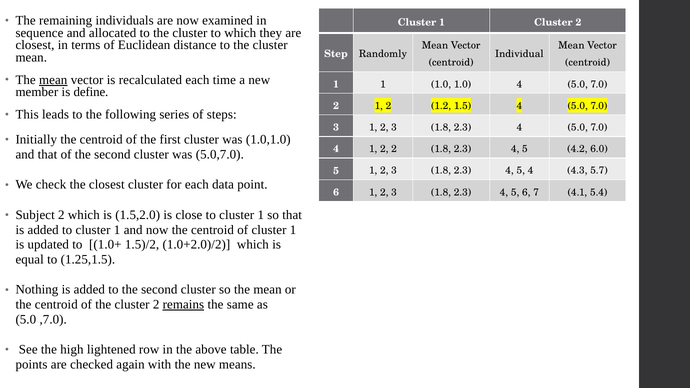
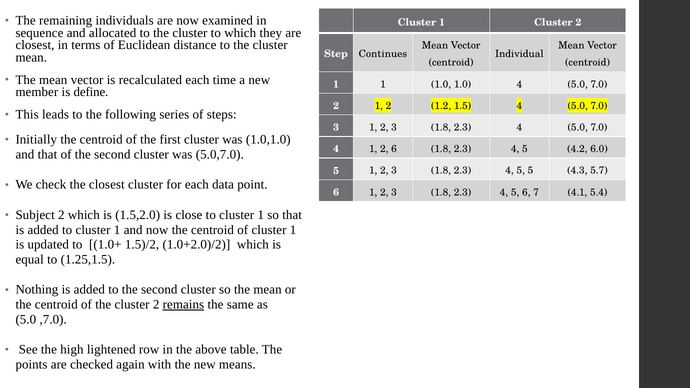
Randomly: Randomly -> Continues
mean at (53, 80) underline: present -> none
2 2: 2 -> 6
5 4: 4 -> 5
